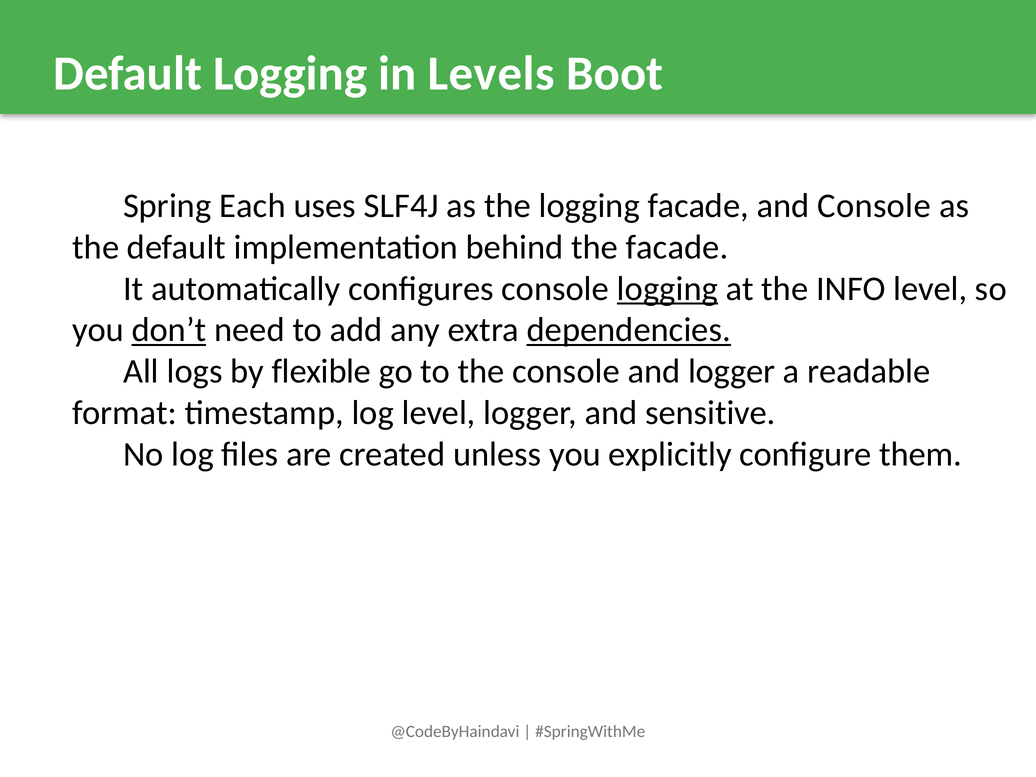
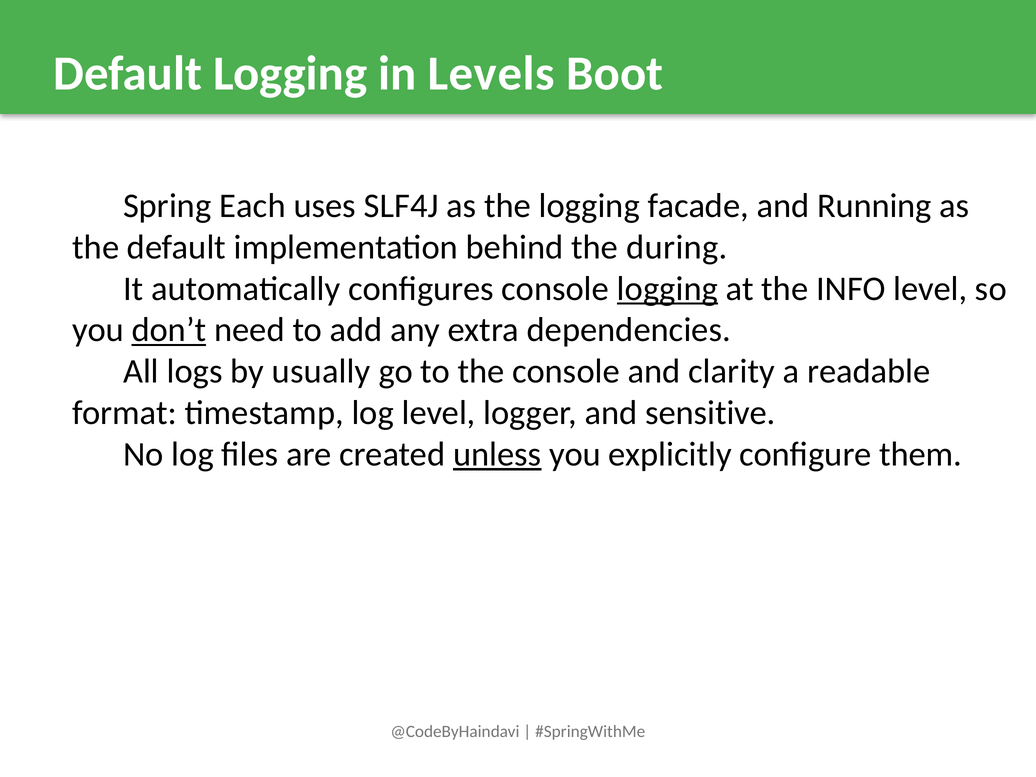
and Console: Console -> Running
the facade: facade -> during
dependencies underline: present -> none
flexible: flexible -> usually
and logger: logger -> clarity
unless underline: none -> present
